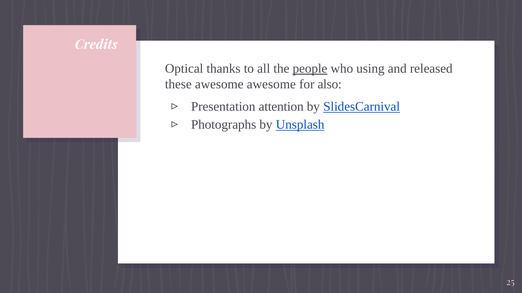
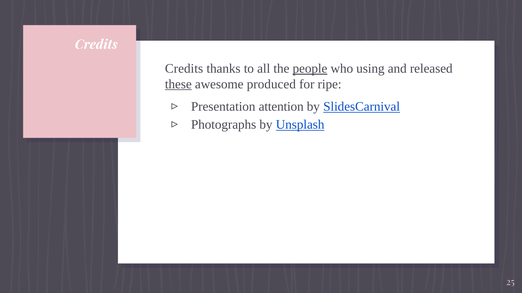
Optical at (184, 69): Optical -> Credits
these underline: none -> present
awesome awesome: awesome -> produced
also: also -> ripe
